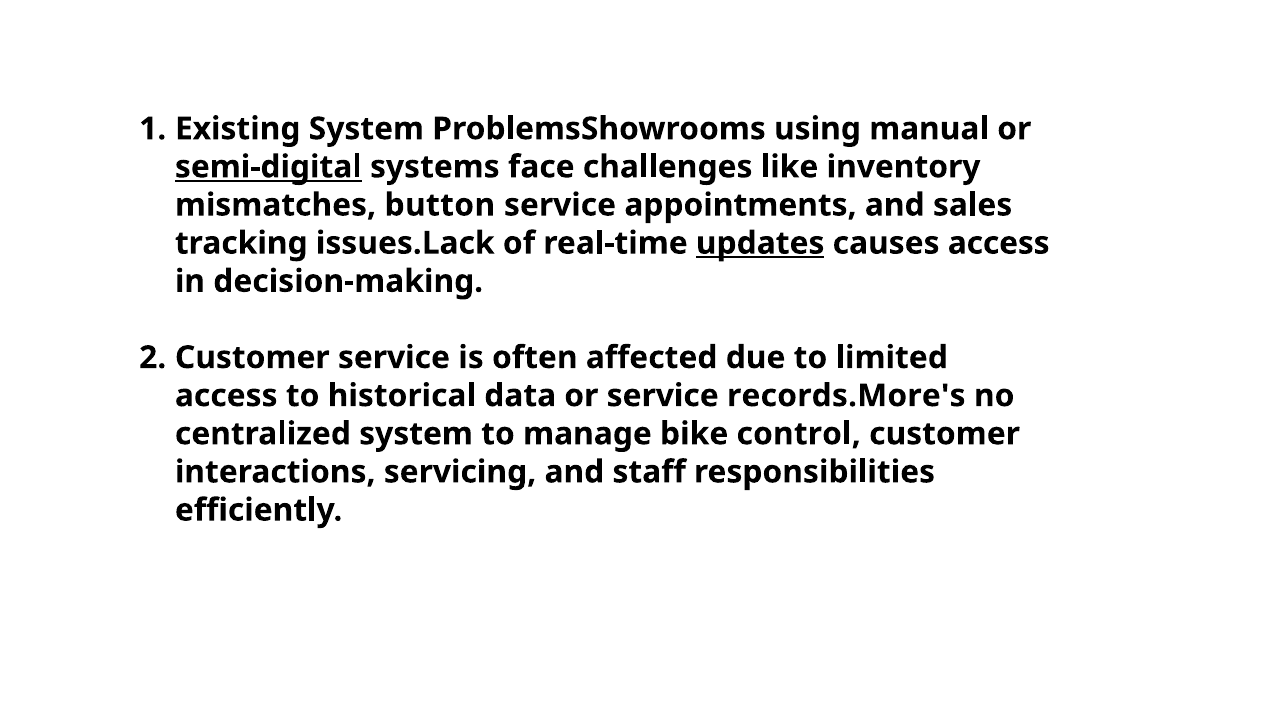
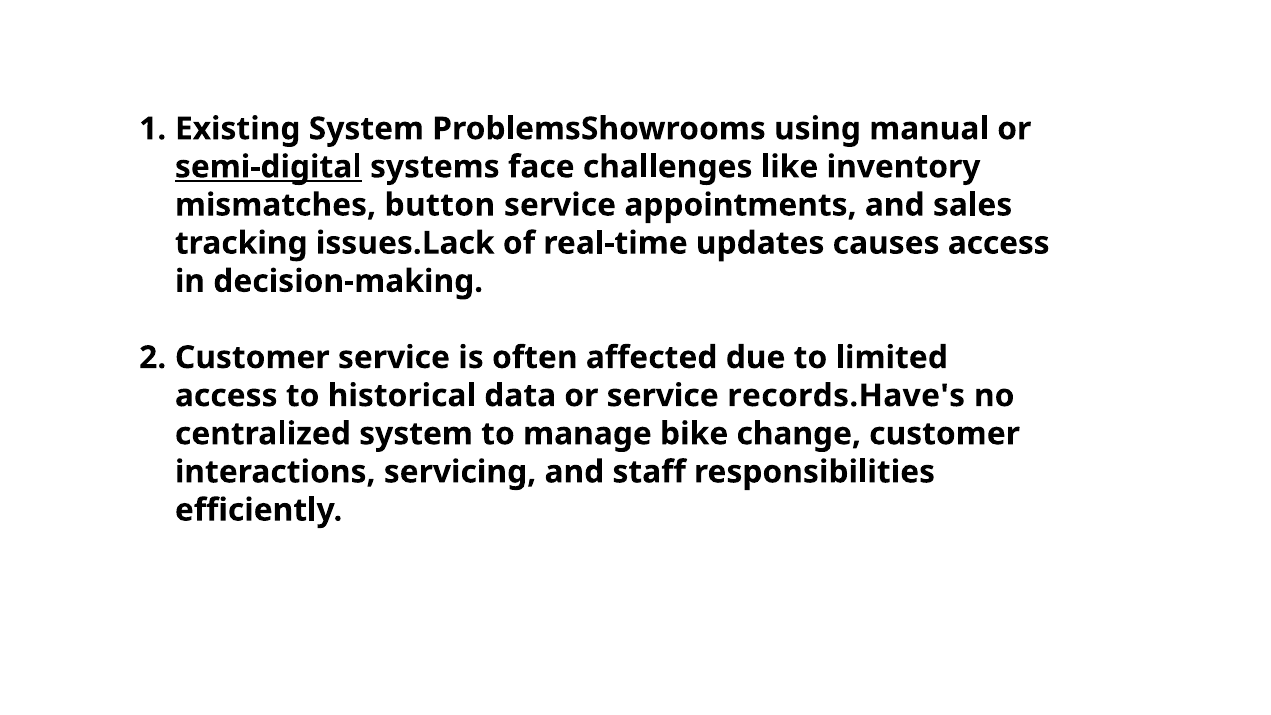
updates underline: present -> none
records.More's: records.More's -> records.Have's
control: control -> change
